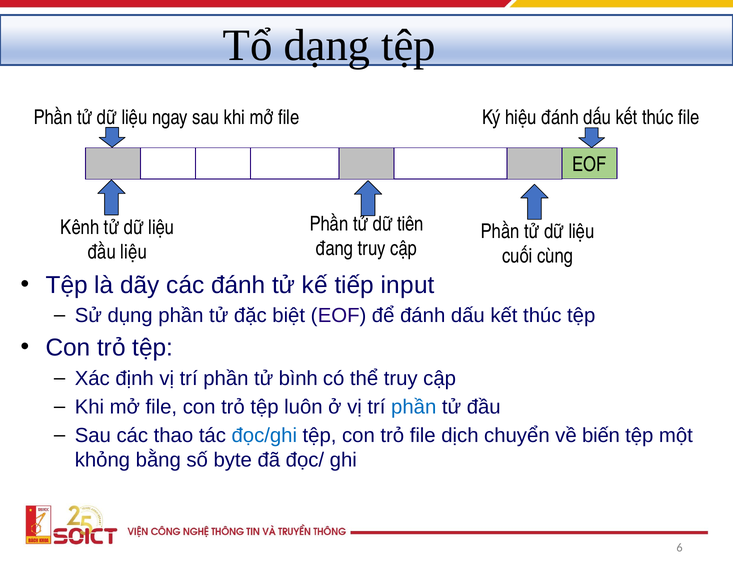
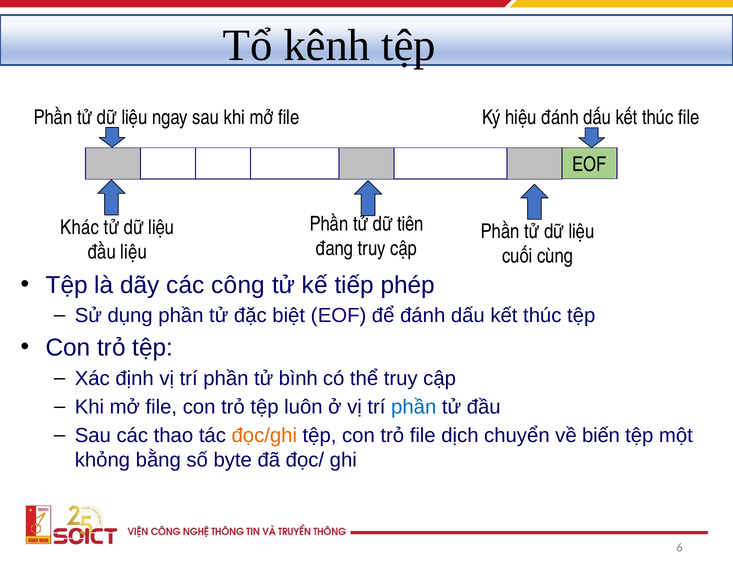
dạng: dạng -> kênh
Kênh: Kênh -> Khác
các đánh: đánh -> công
input: input -> phép
đọc/ghi colour: blue -> orange
